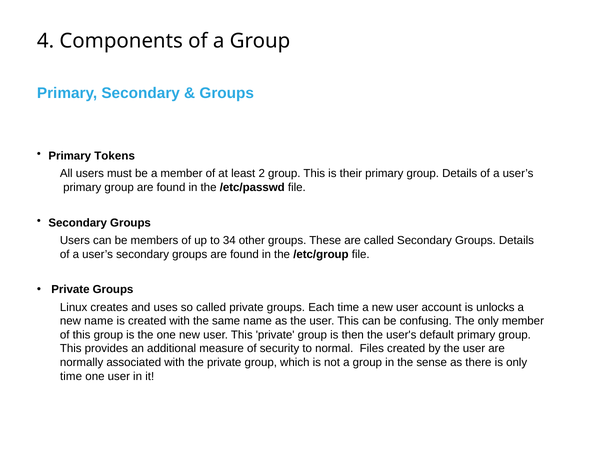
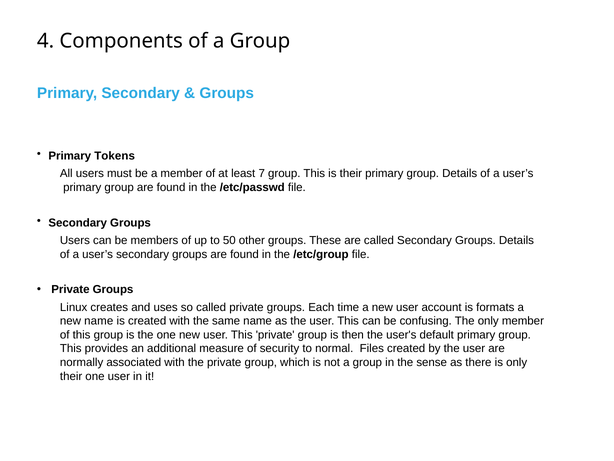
2: 2 -> 7
34: 34 -> 50
unlocks: unlocks -> formats
time at (71, 376): time -> their
